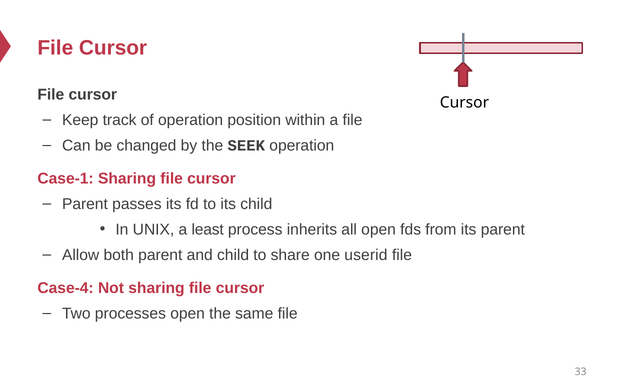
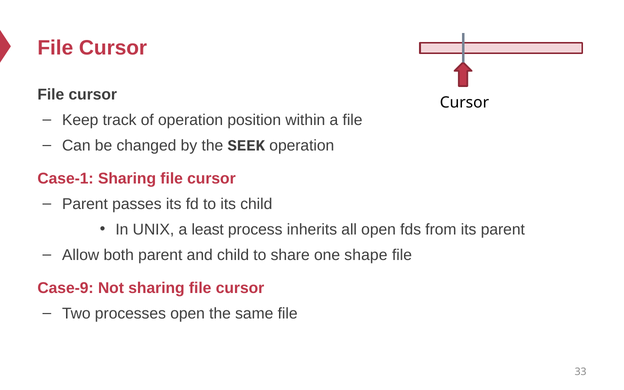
userid: userid -> shape
Case-4: Case-4 -> Case-9
